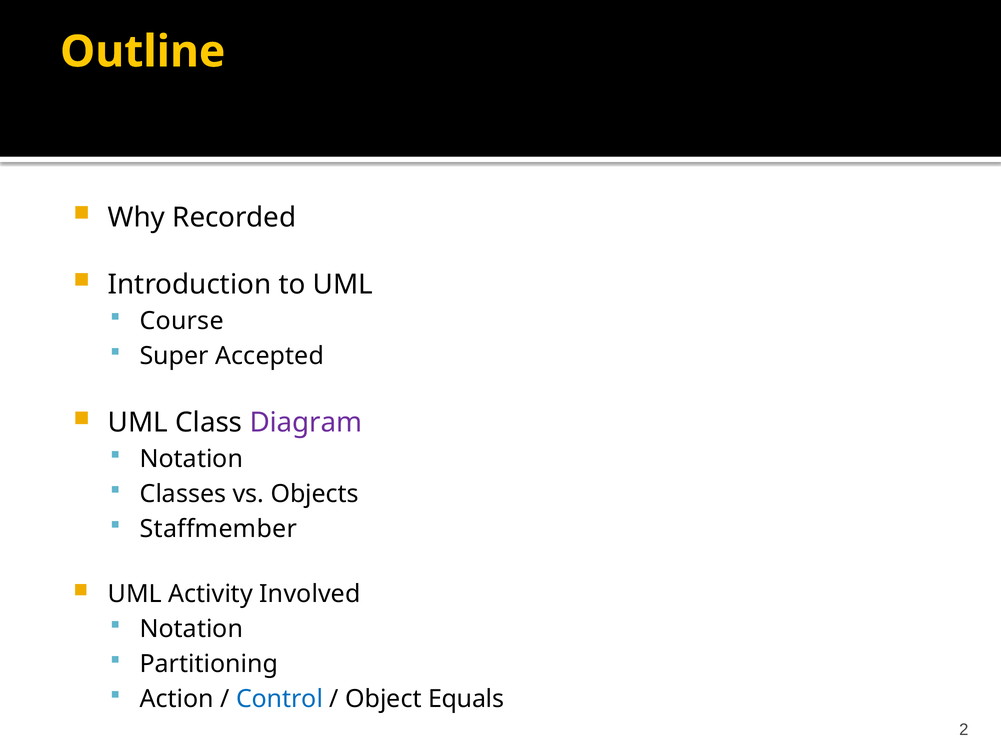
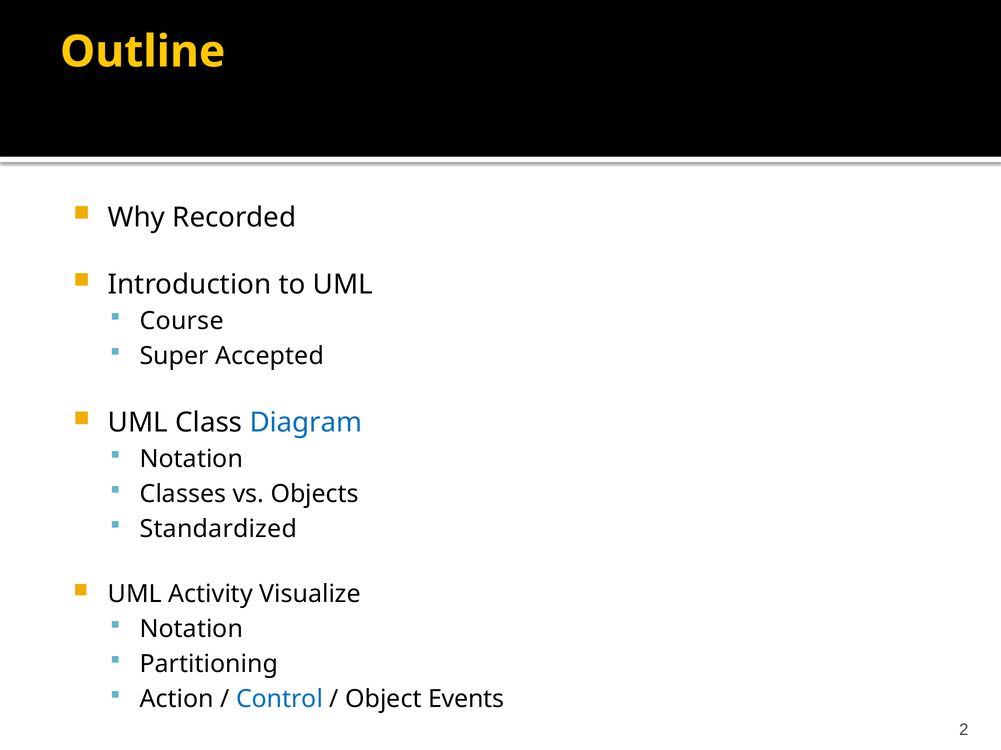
Diagram colour: purple -> blue
Staffmember: Staffmember -> Standardized
Involved: Involved -> Visualize
Equals: Equals -> Events
